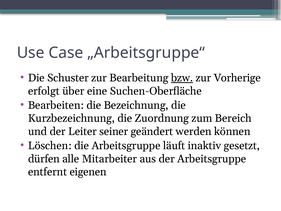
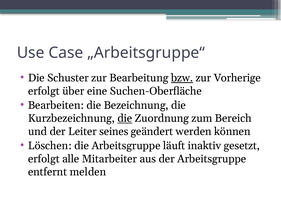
die at (125, 118) underline: none -> present
seiner: seiner -> seines
dürfen at (44, 159): dürfen -> erfolgt
eigenen: eigenen -> melden
